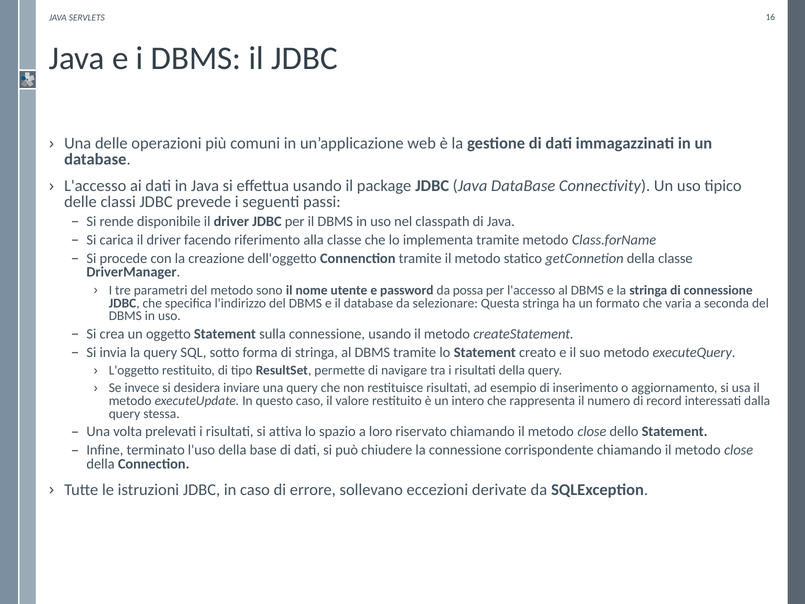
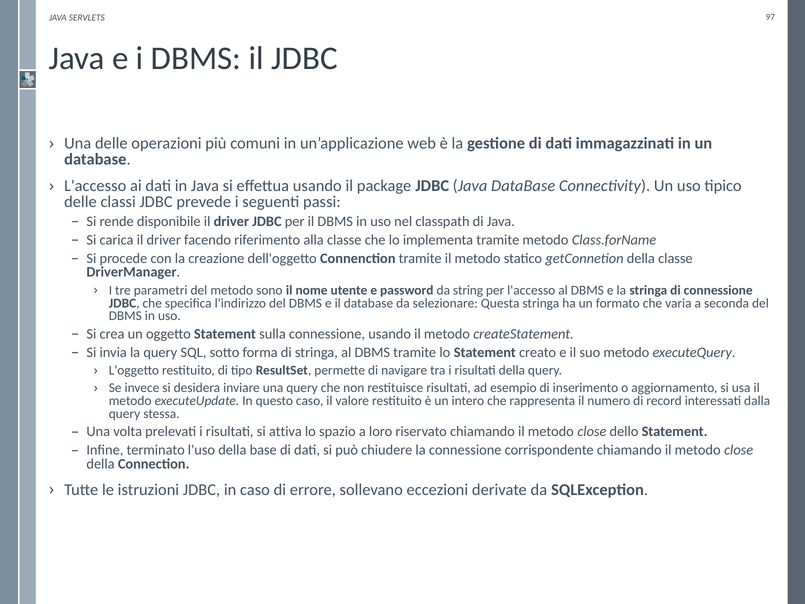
16: 16 -> 97
possa: possa -> string
